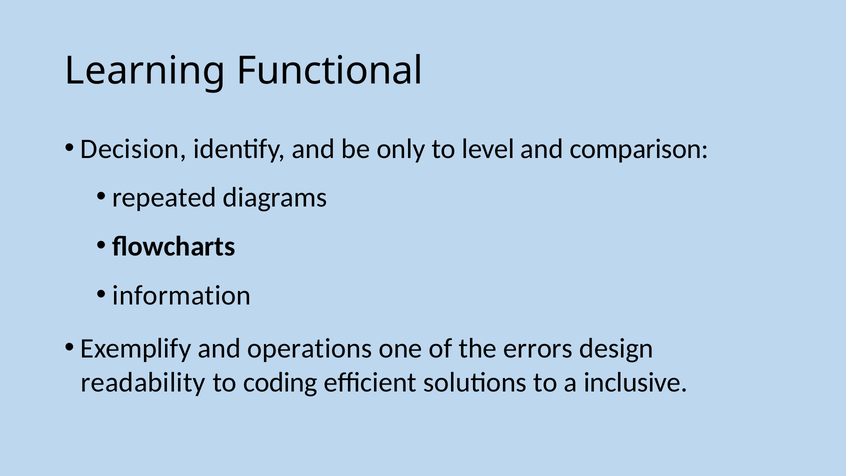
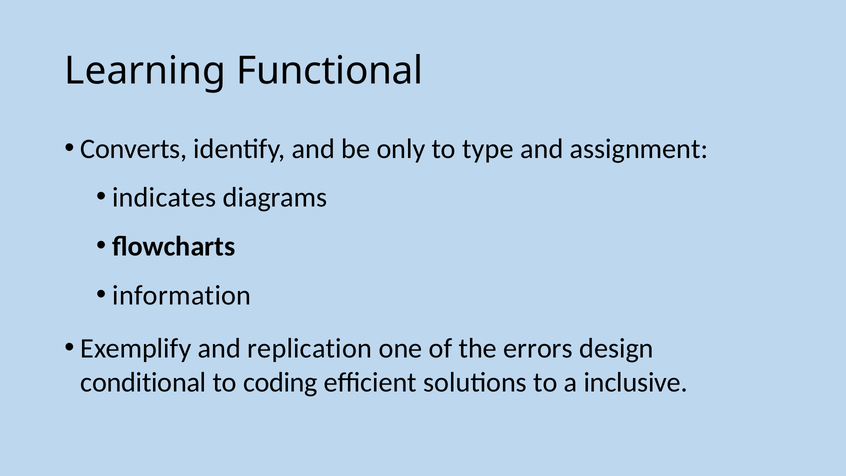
Decision: Decision -> Converts
level: level -> type
comparison: comparison -> assignment
repeated: repeated -> indicates
operations: operations -> replication
readability: readability -> conditional
